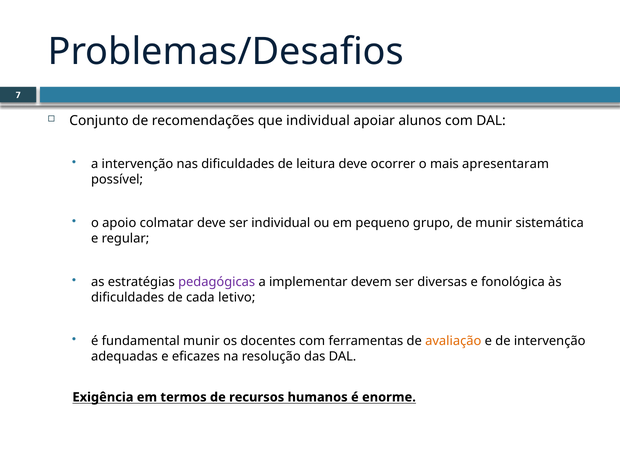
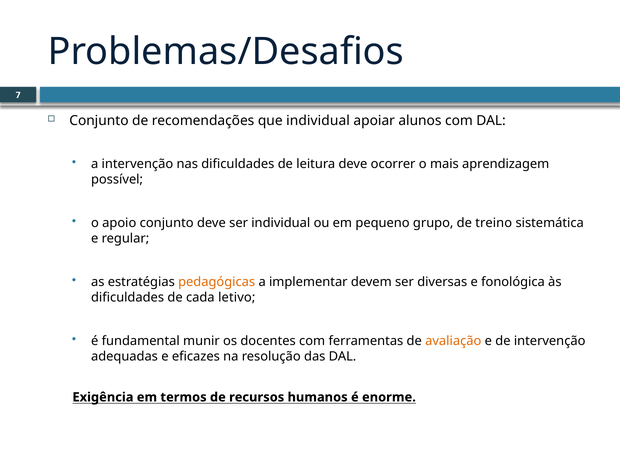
apresentaram: apresentaram -> aprendizagem
apoio colmatar: colmatar -> conjunto
de munir: munir -> treino
pedagógicas colour: purple -> orange
